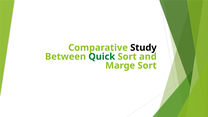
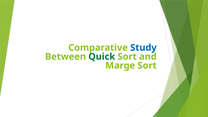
Study colour: black -> blue
